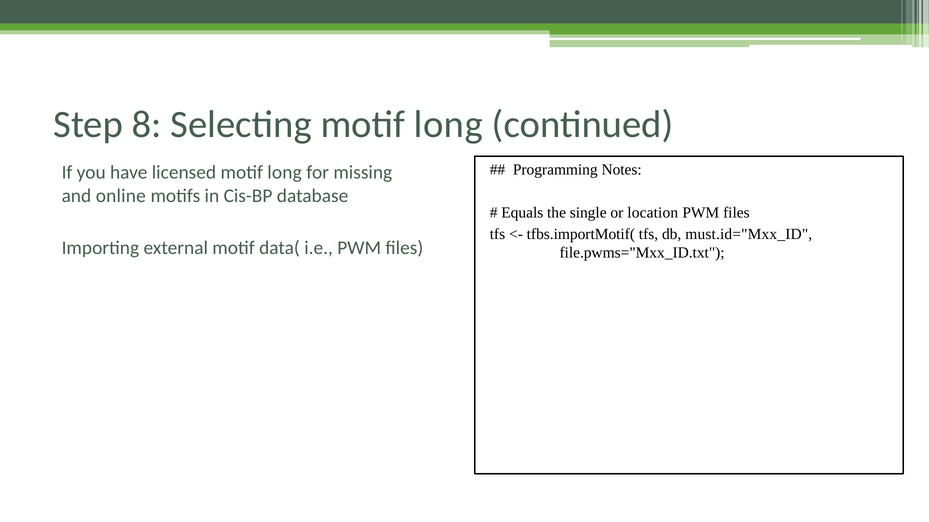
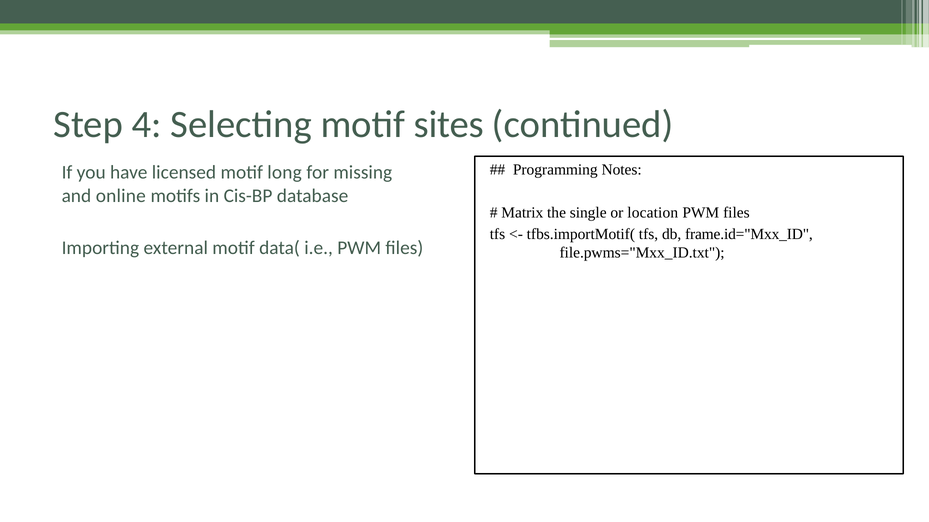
8: 8 -> 4
Selecting motif long: long -> sites
Equals: Equals -> Matrix
must.id="Mxx_ID: must.id="Mxx_ID -> frame.id="Mxx_ID
